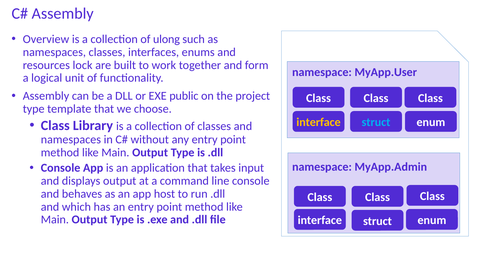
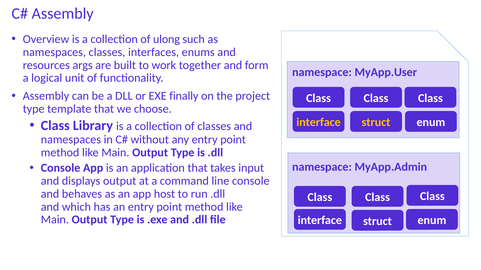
lock: lock -> args
public: public -> finally
struct at (376, 123) colour: light blue -> yellow
